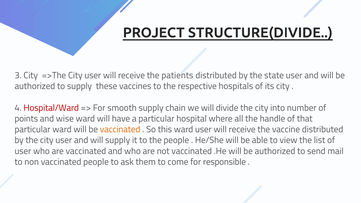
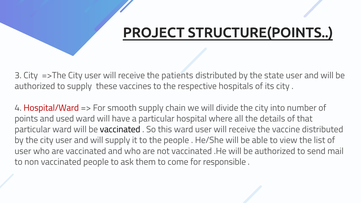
STRUCTURE(DIVIDE: STRUCTURE(DIVIDE -> STRUCTURE(POINTS
wise: wise -> used
handle: handle -> details
vaccinated at (120, 129) colour: orange -> black
